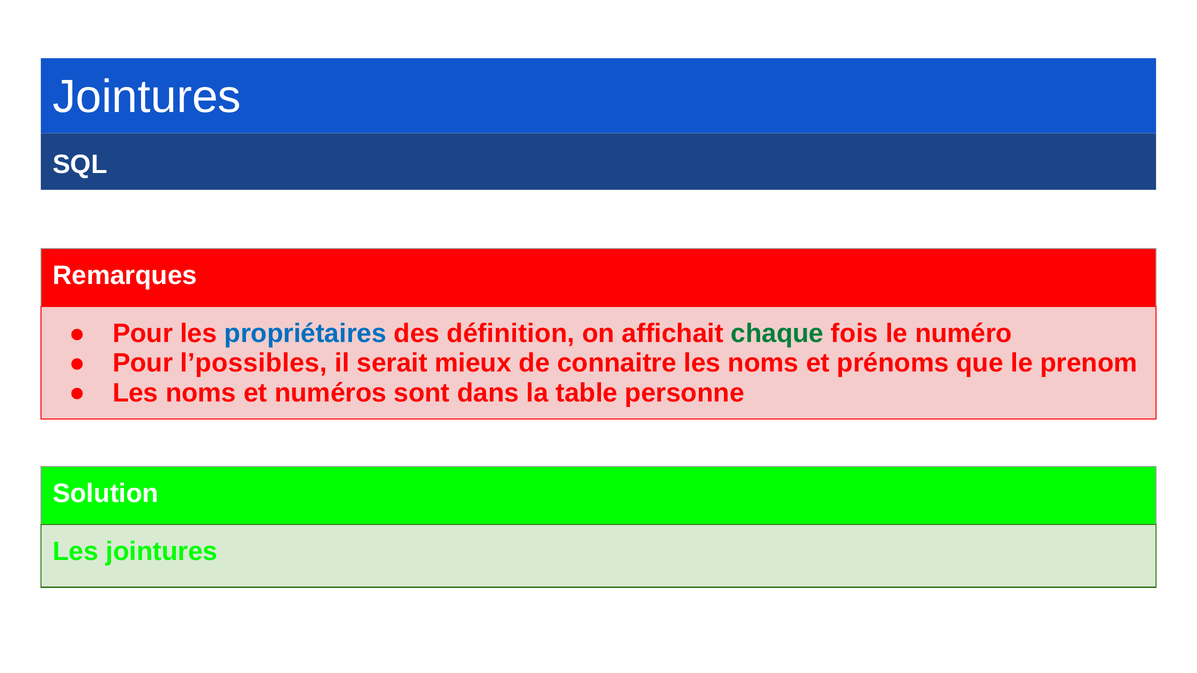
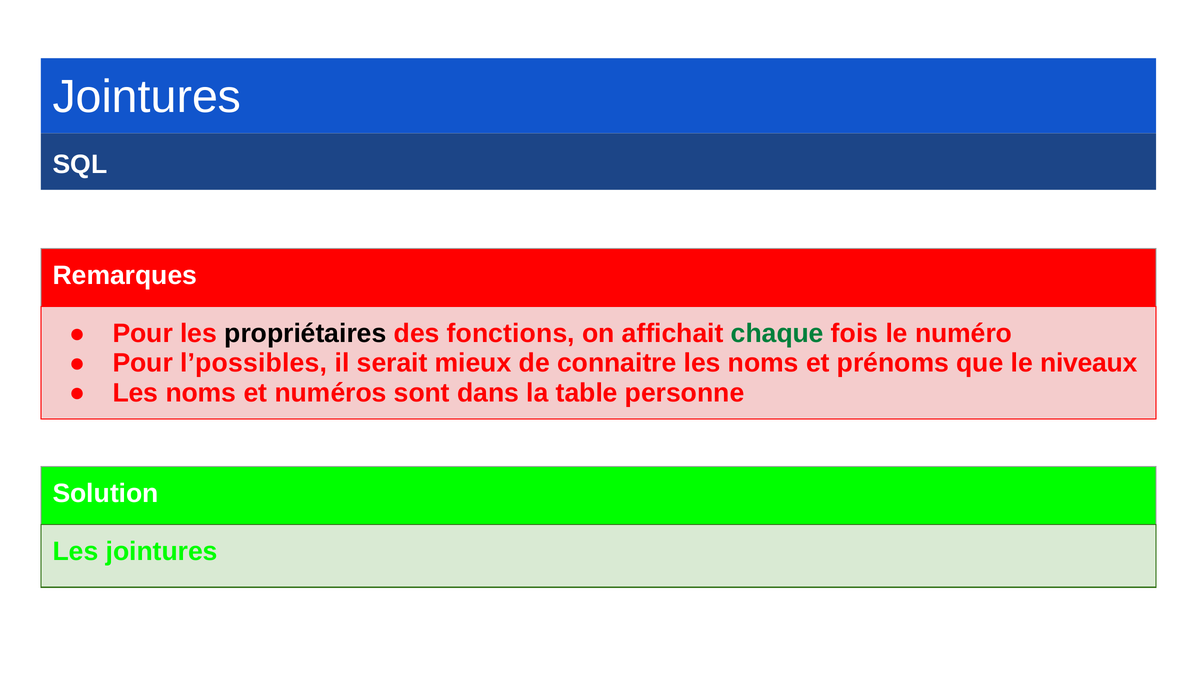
propriétaires colour: blue -> black
définition: définition -> fonctions
prenom: prenom -> niveaux
